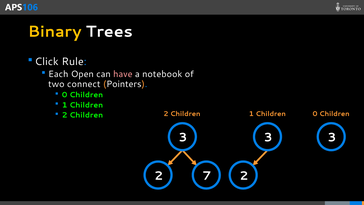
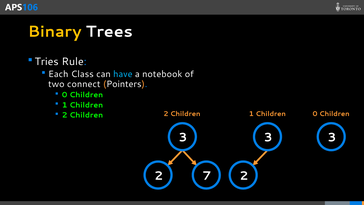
Click: Click -> Tries
Open: Open -> Class
have colour: pink -> light blue
